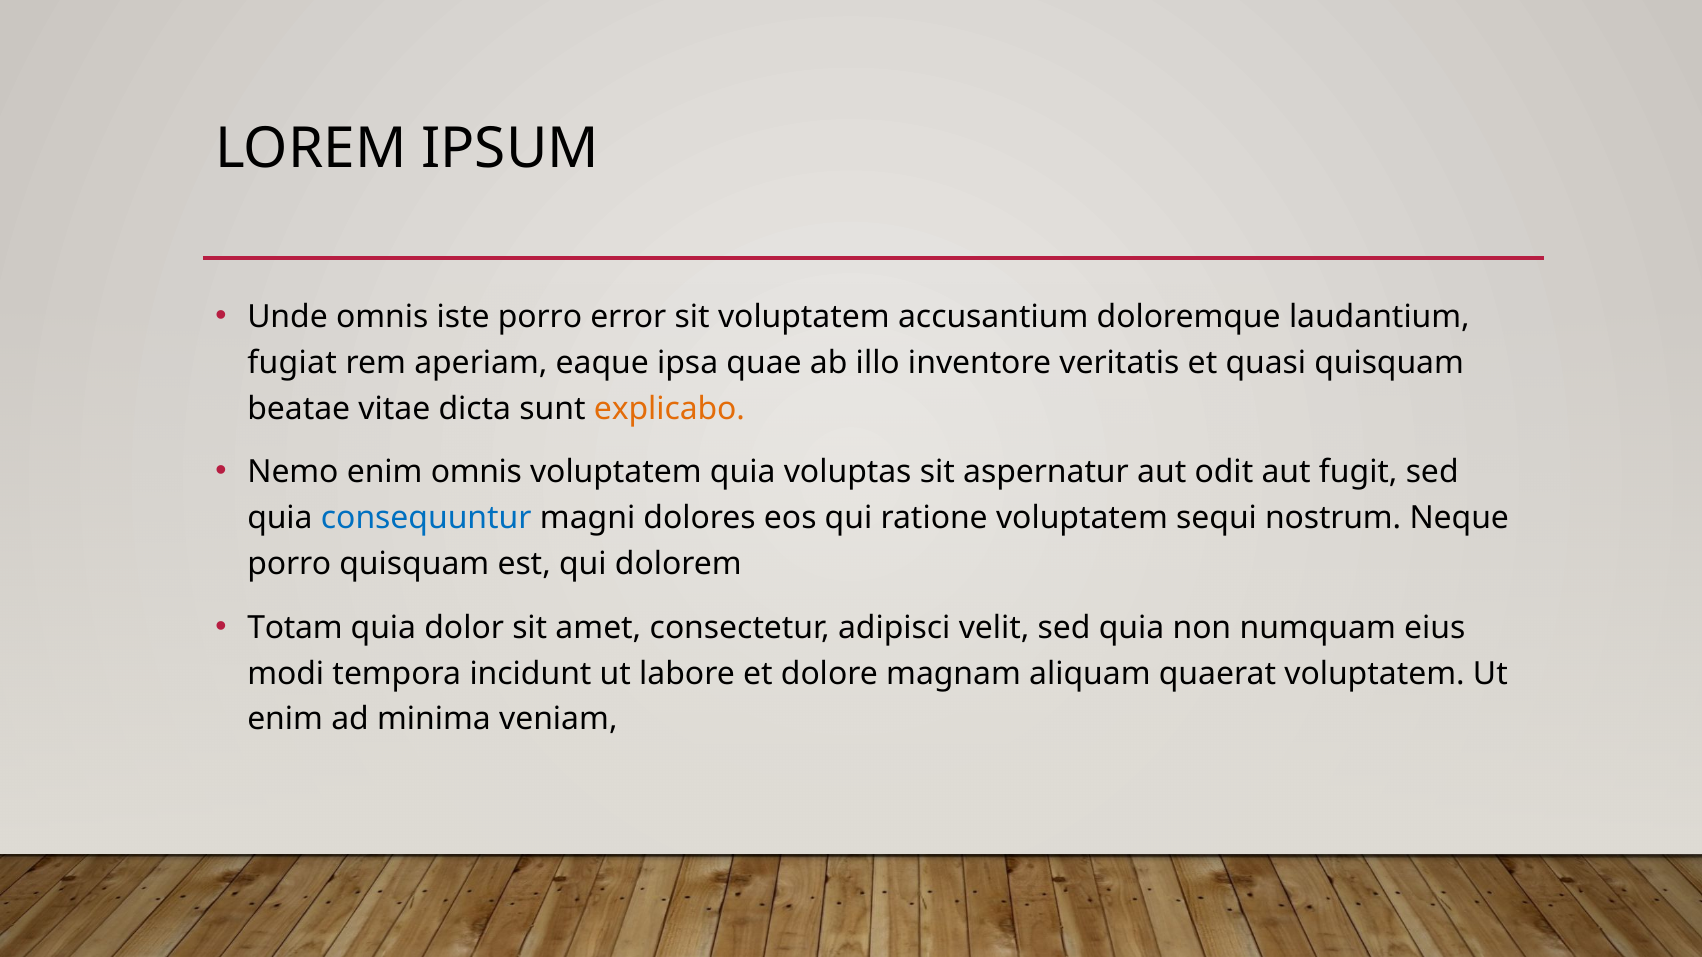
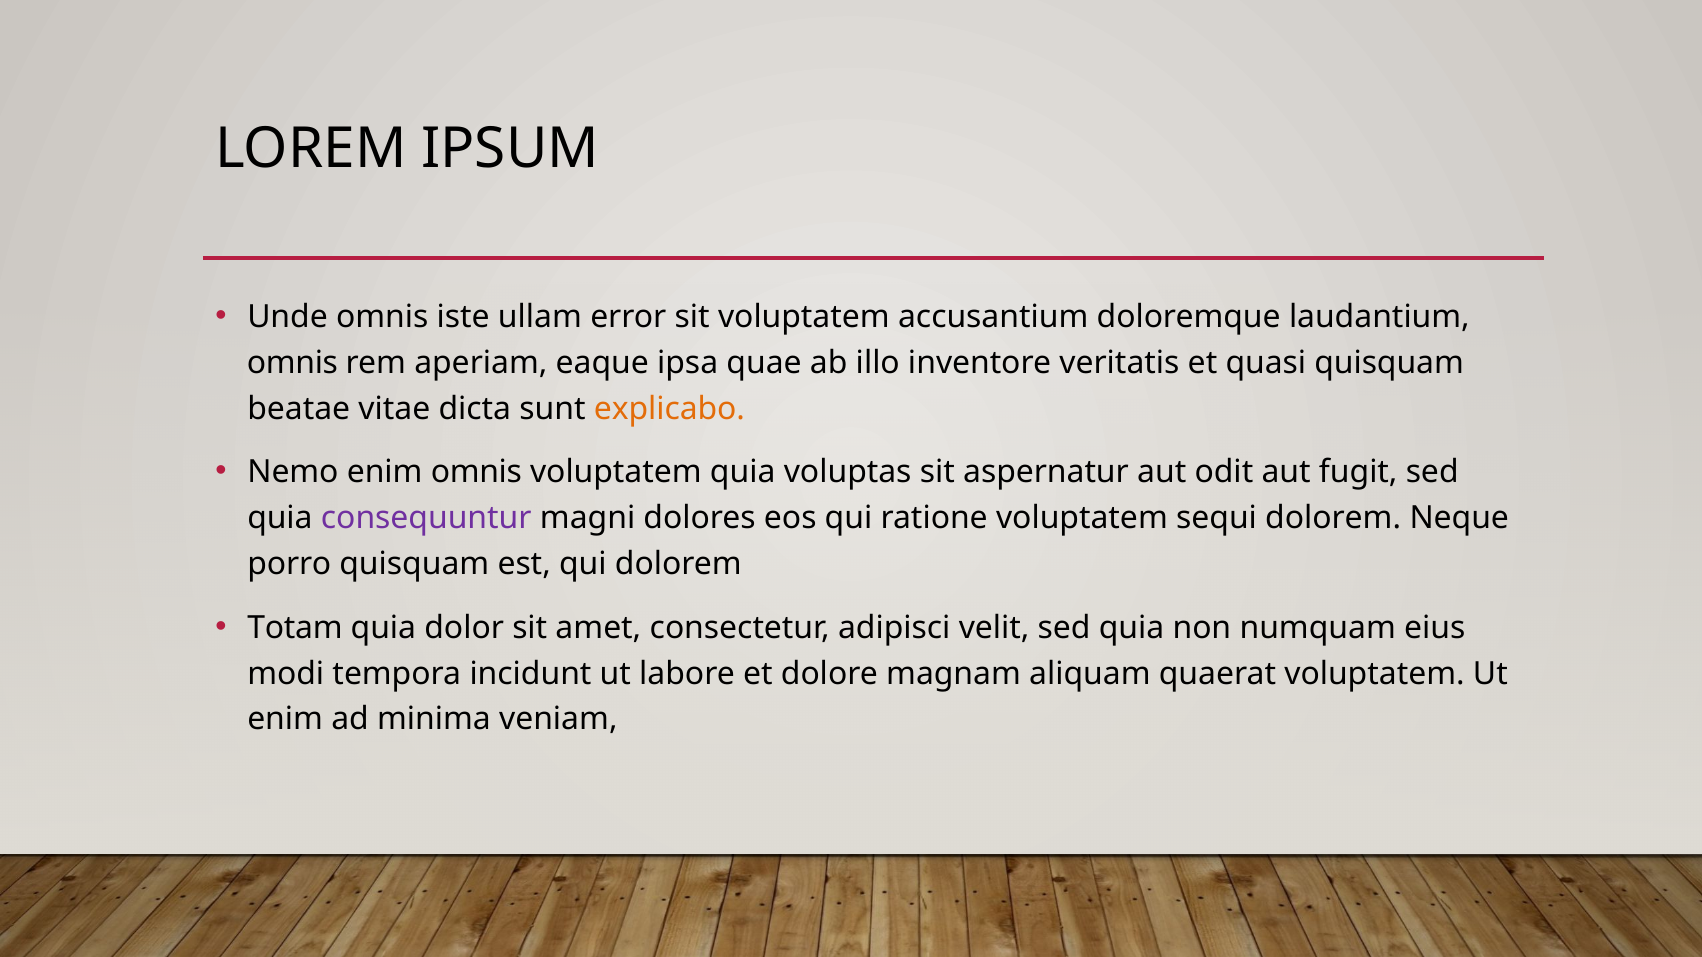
iste porro: porro -> ullam
fugiat at (292, 363): fugiat -> omnis
consequuntur colour: blue -> purple
sequi nostrum: nostrum -> dolorem
